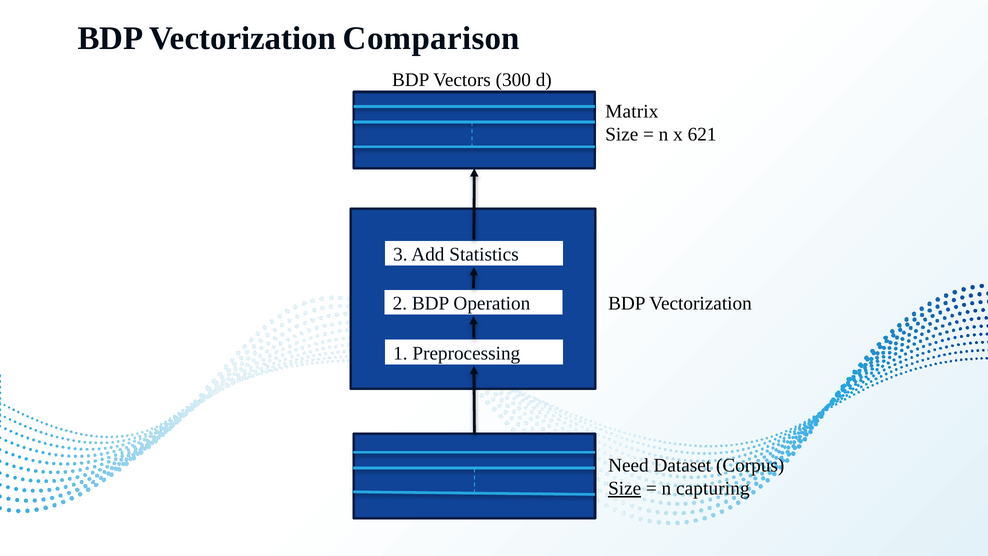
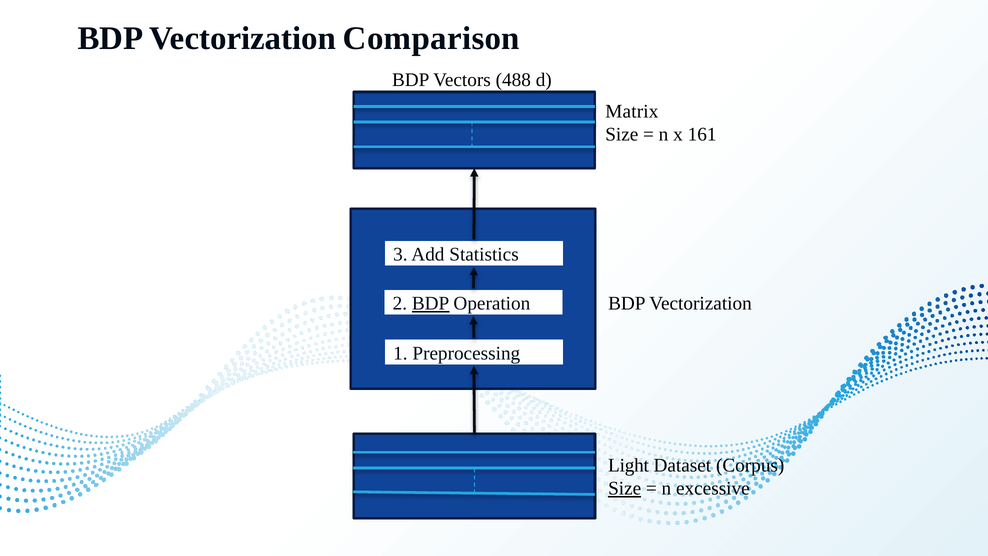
300: 300 -> 488
621: 621 -> 161
BDP at (431, 303) underline: none -> present
Need: Need -> Light
capturing: capturing -> excessive
